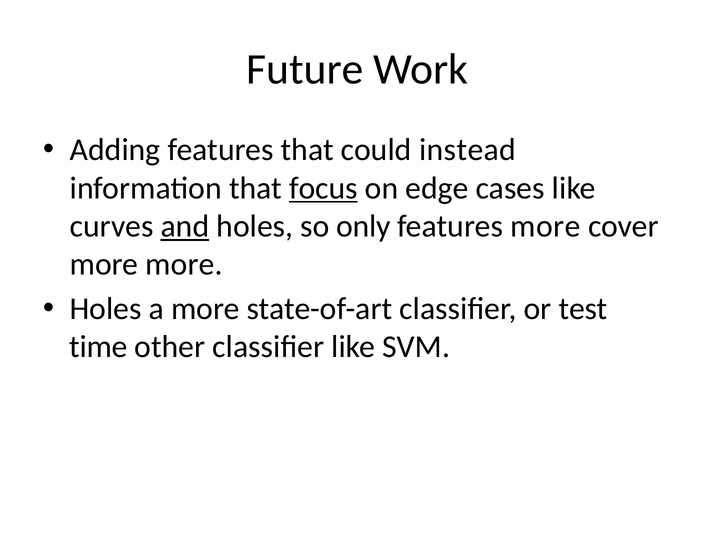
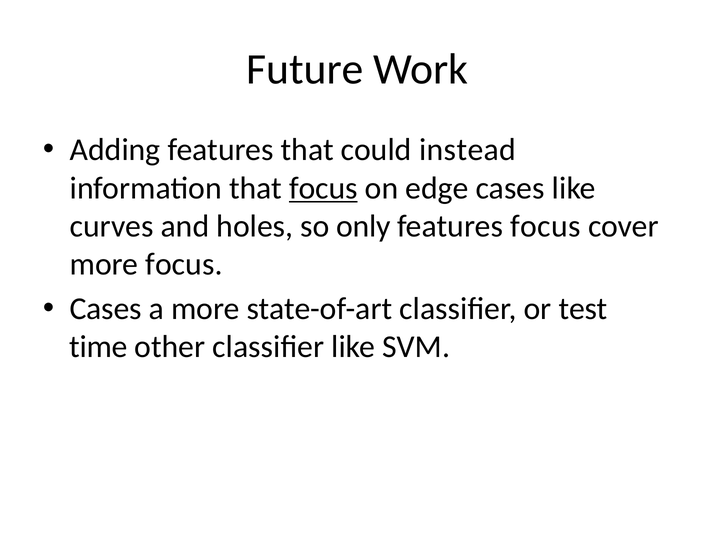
and underline: present -> none
features more: more -> focus
more more: more -> focus
Holes at (106, 309): Holes -> Cases
